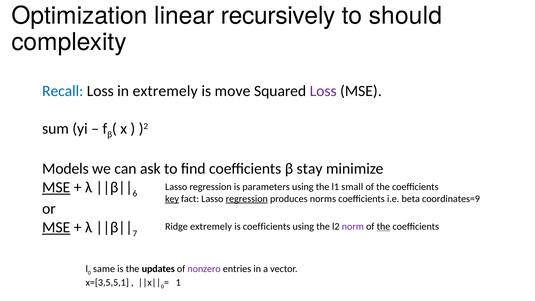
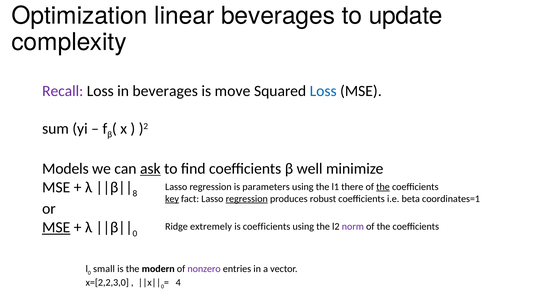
linear recursively: recursively -> beverages
should: should -> update
Recall colour: blue -> purple
in extremely: extremely -> beverages
Loss at (323, 91) colour: purple -> blue
ask underline: none -> present
stay: stay -> well
MSE at (56, 187) underline: present -> none
6: 6 -> 8
small: small -> there
the at (383, 187) underline: none -> present
norms: norms -> robust
coordinates=9: coordinates=9 -> coordinates=1
7 at (135, 233): 7 -> 0
the at (383, 226) underline: present -> none
same: same -> small
updates: updates -> modern
x=[3,5,5,1: x=[3,5,5,1 -> x=[2,2,3,0
1: 1 -> 4
